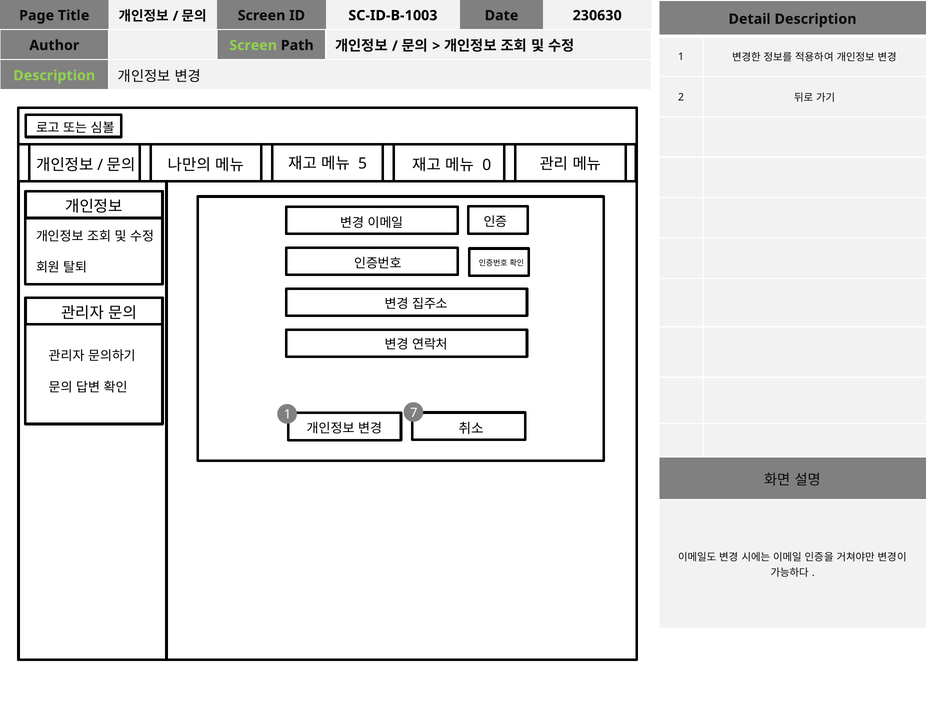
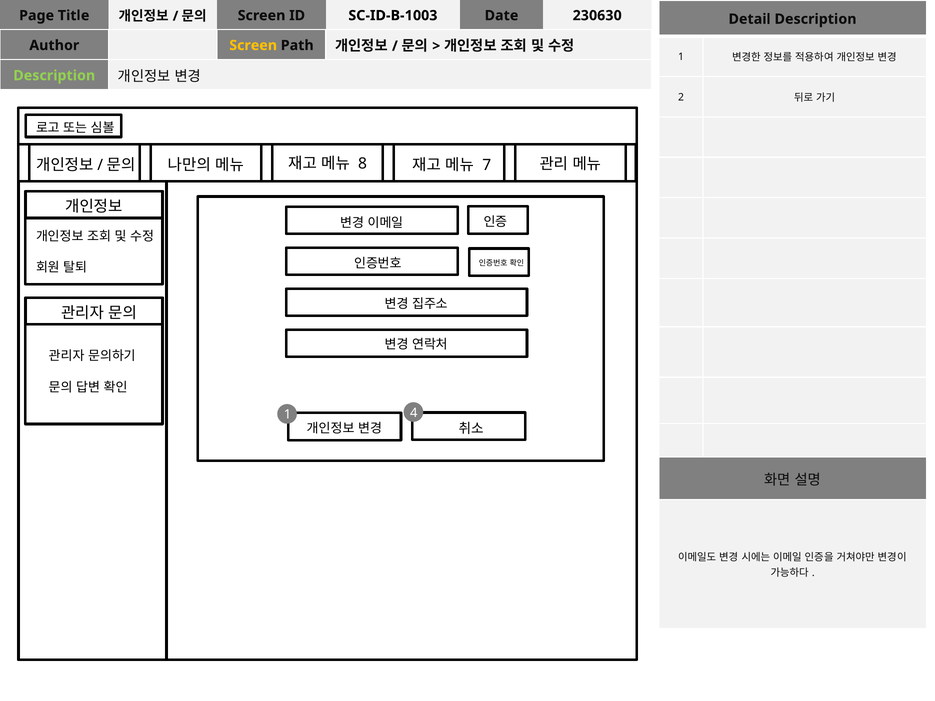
Screen at (253, 45) colour: light green -> yellow
5: 5 -> 8
0: 0 -> 7
1 7: 7 -> 4
